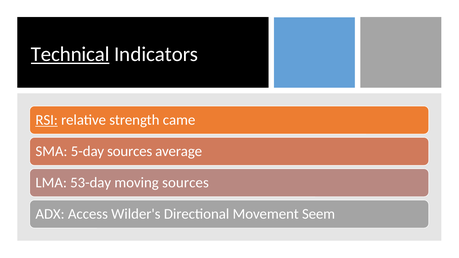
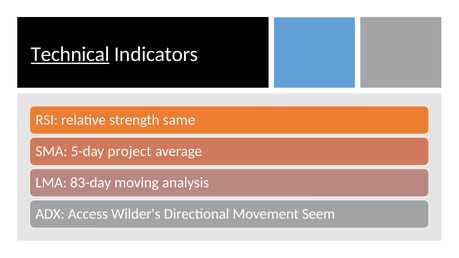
RSI underline: present -> none
came: came -> same
5-day sources: sources -> project
53-day: 53-day -> 83-day
moving sources: sources -> analysis
